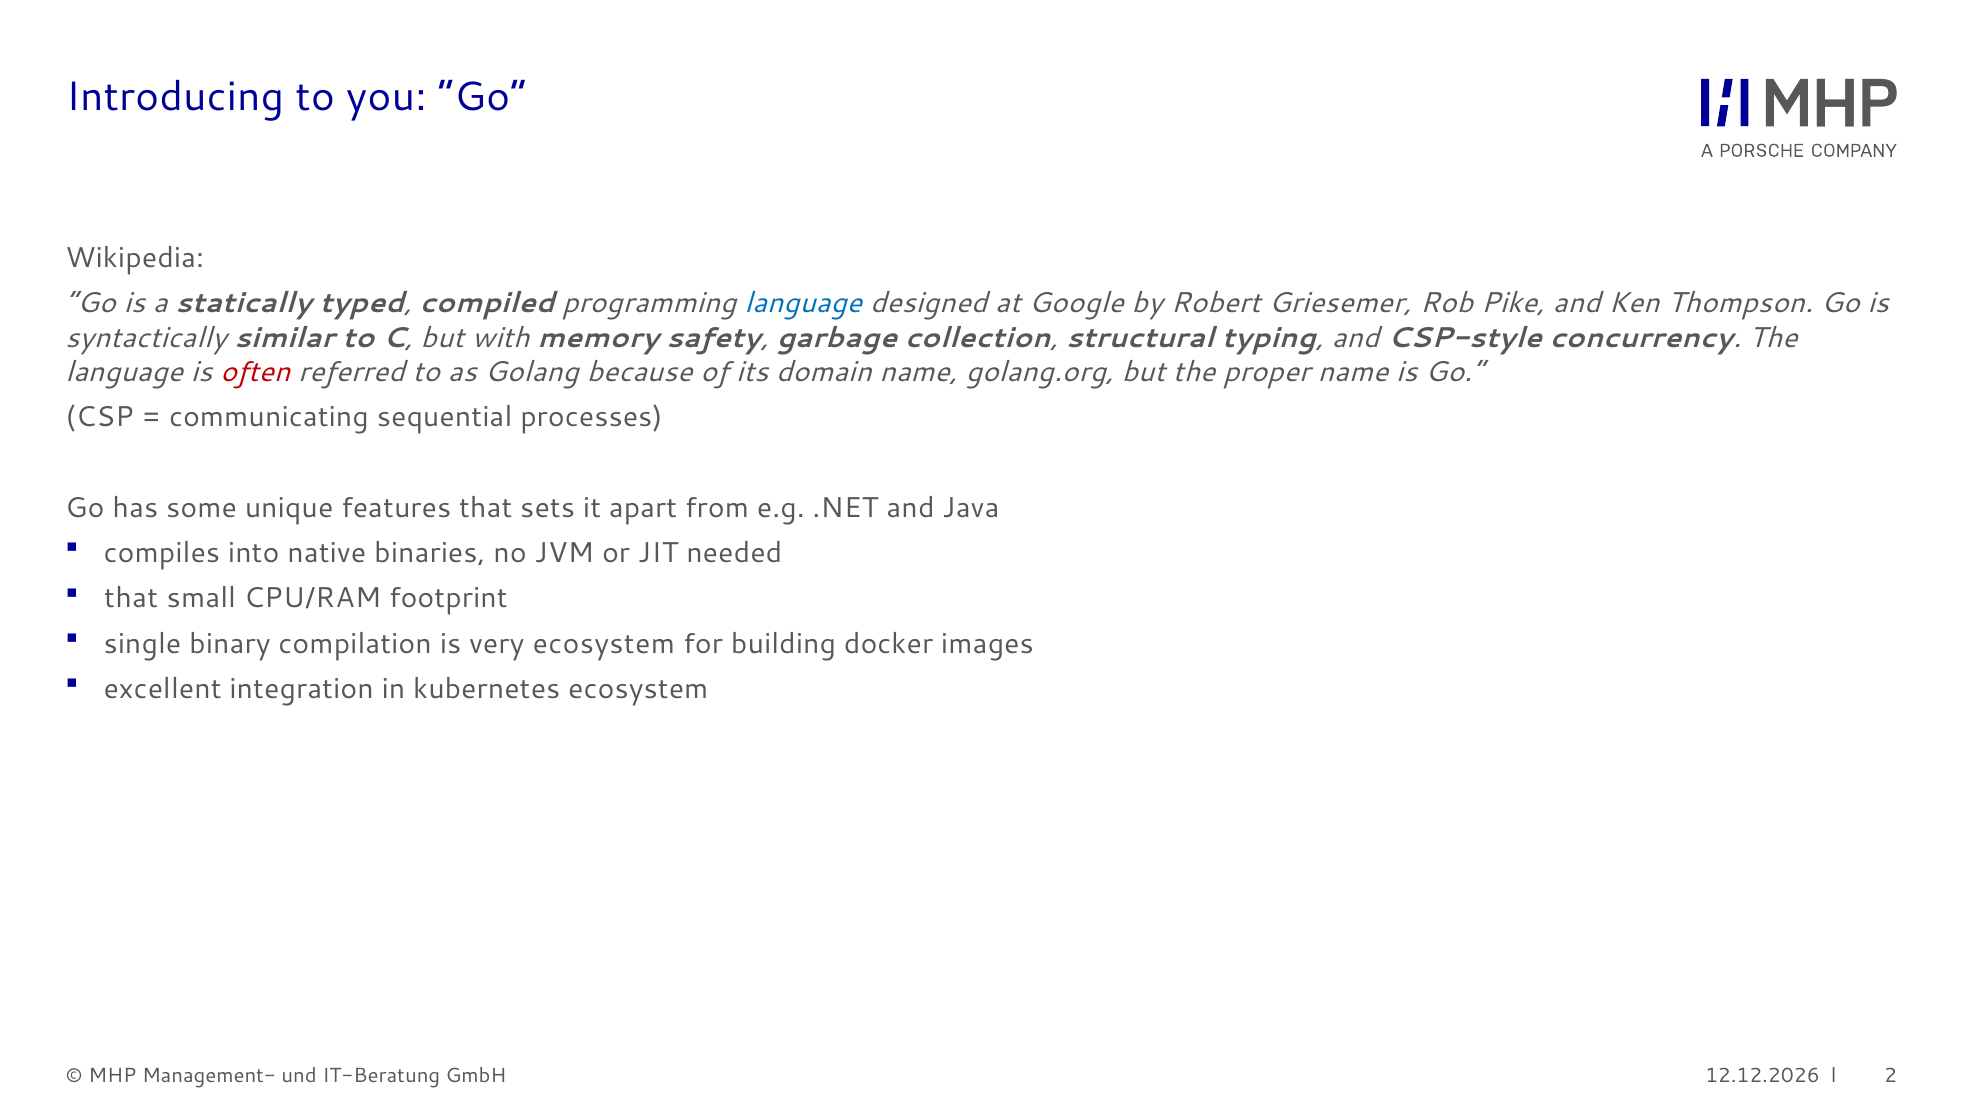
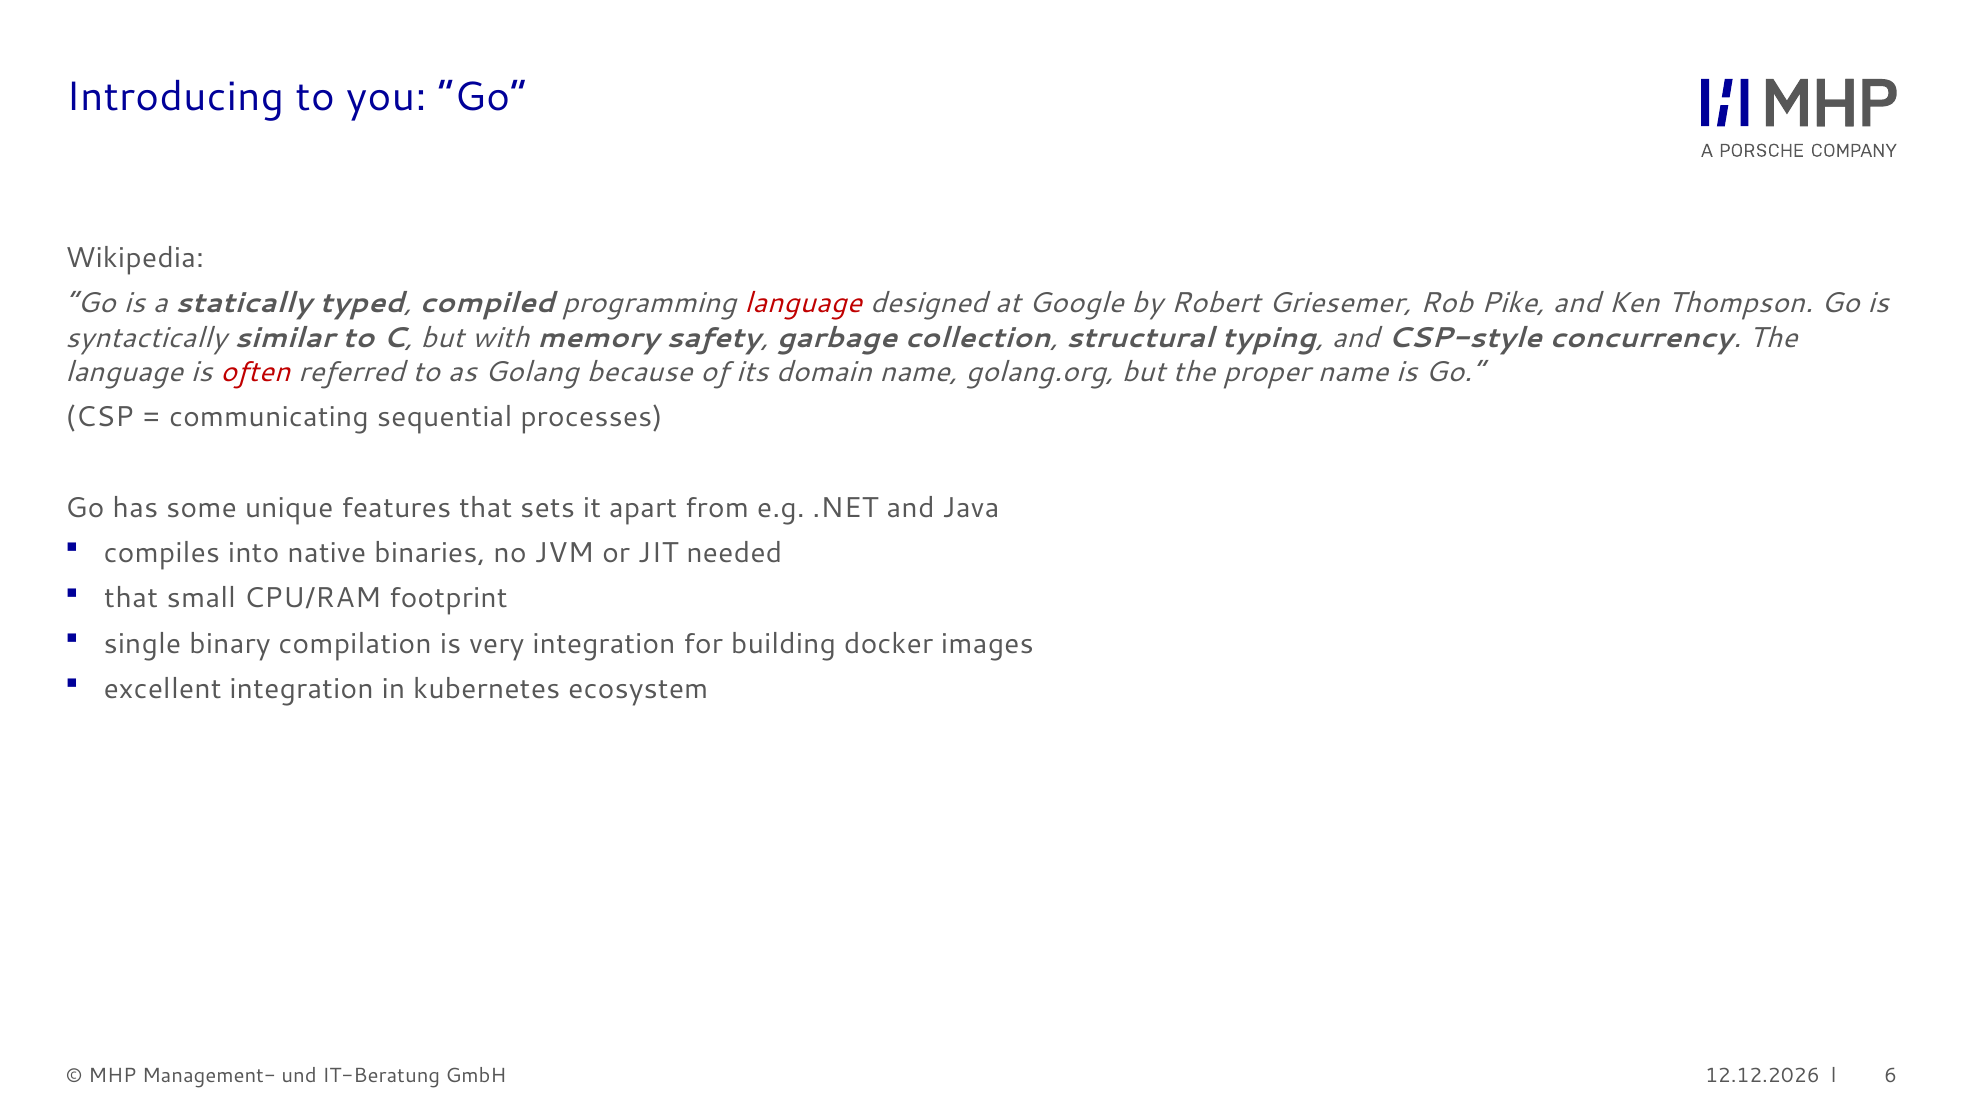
language at (803, 303) colour: blue -> red
very ecosystem: ecosystem -> integration
2: 2 -> 6
